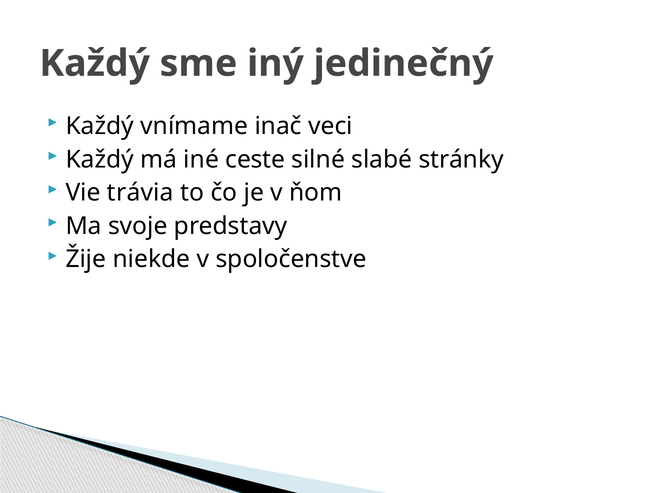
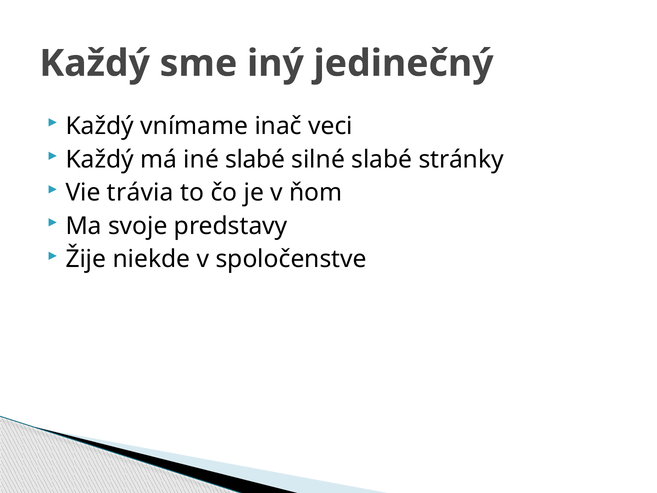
iné ceste: ceste -> slabé
